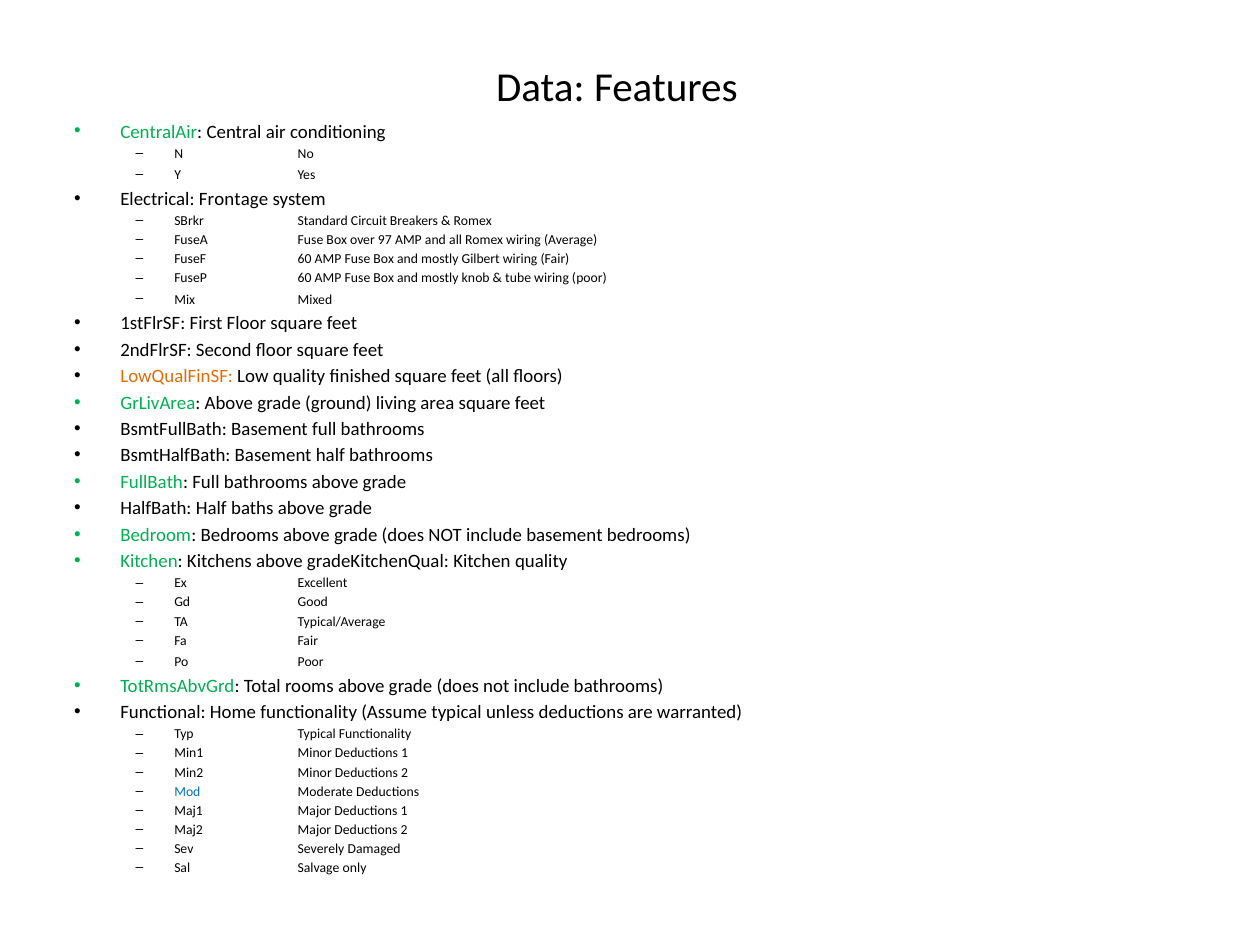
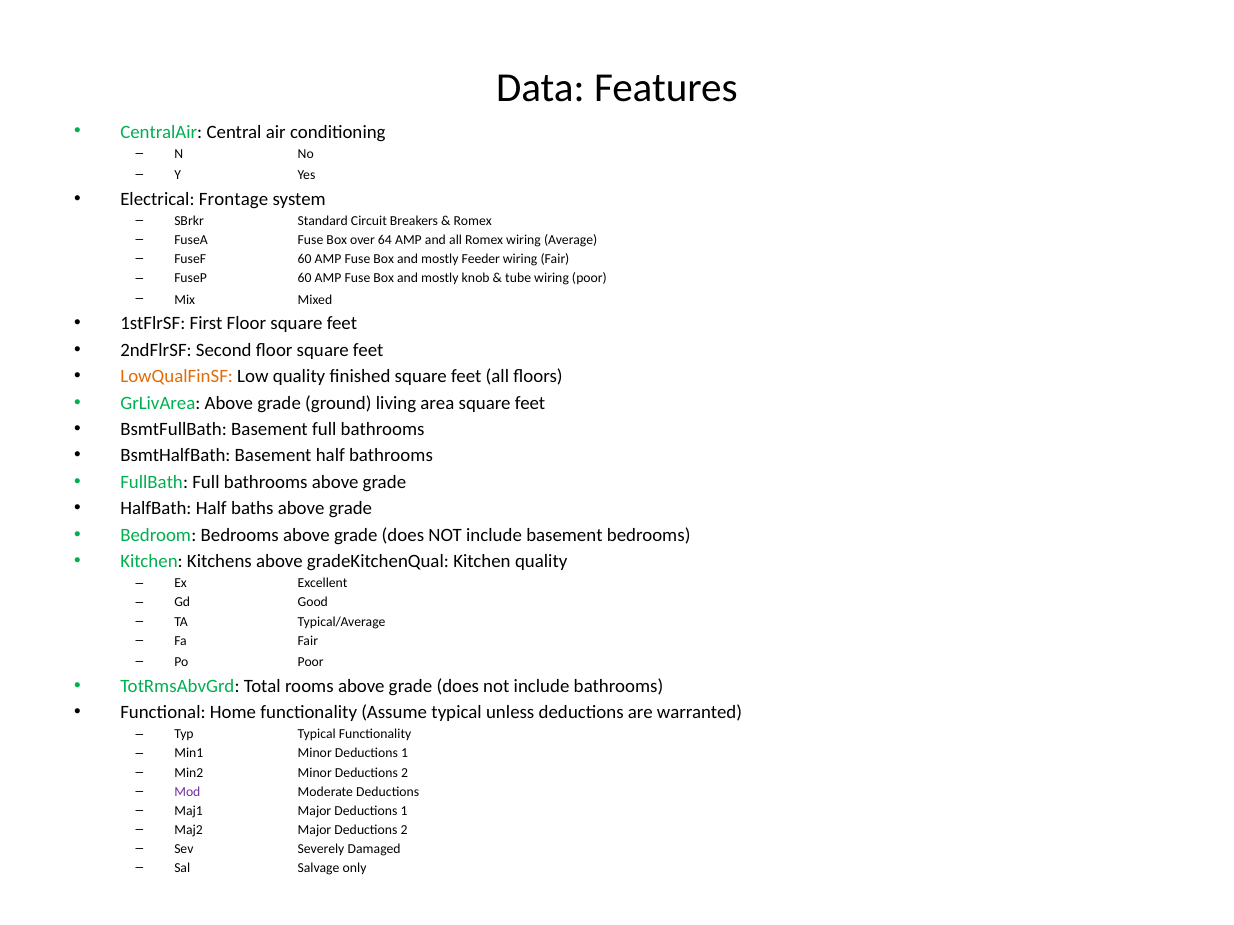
97: 97 -> 64
Gilbert: Gilbert -> Feeder
Mod colour: blue -> purple
